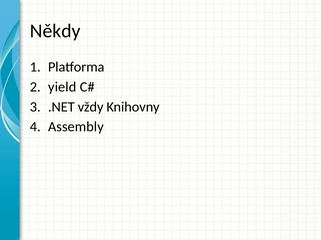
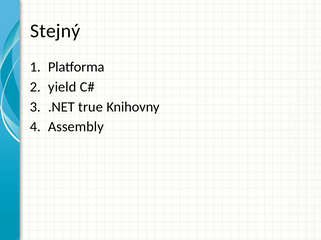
Někdy: Někdy -> Stejný
vždy: vždy -> true
